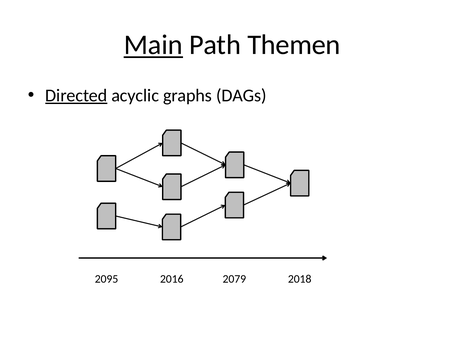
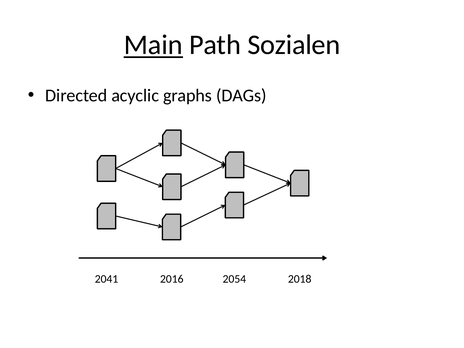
Themen: Themen -> Sozialen
Directed underline: present -> none
2095: 2095 -> 2041
2079: 2079 -> 2054
